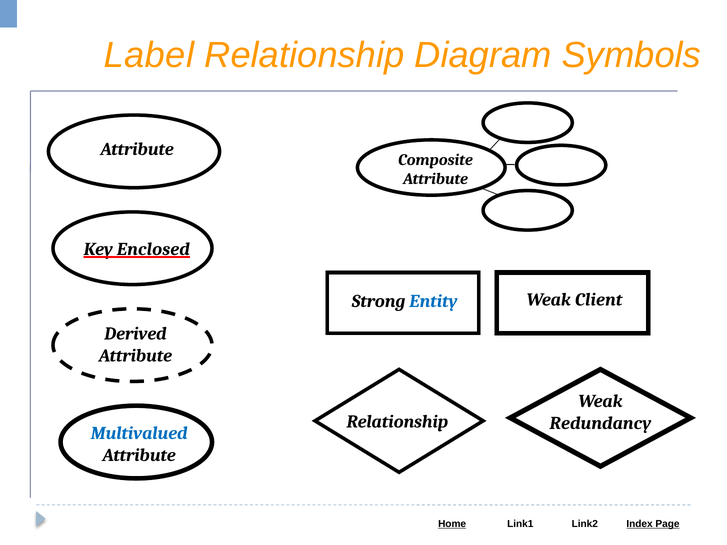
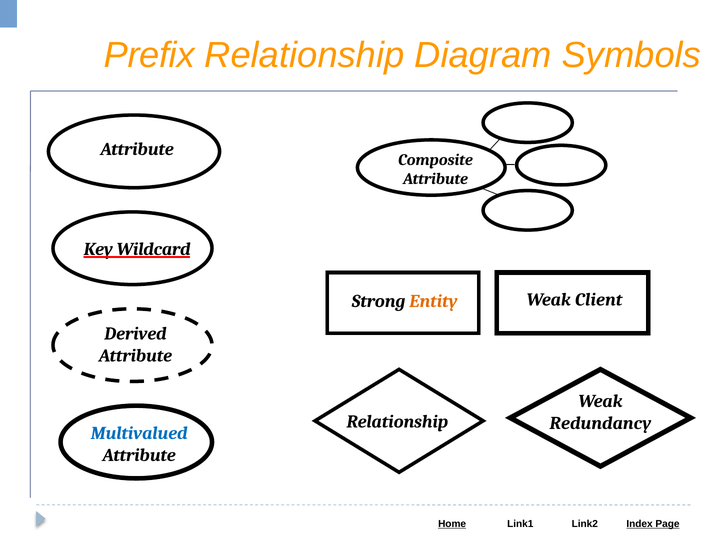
Label: Label -> Prefix
Enclosed: Enclosed -> Wildcard
Entity colour: blue -> orange
